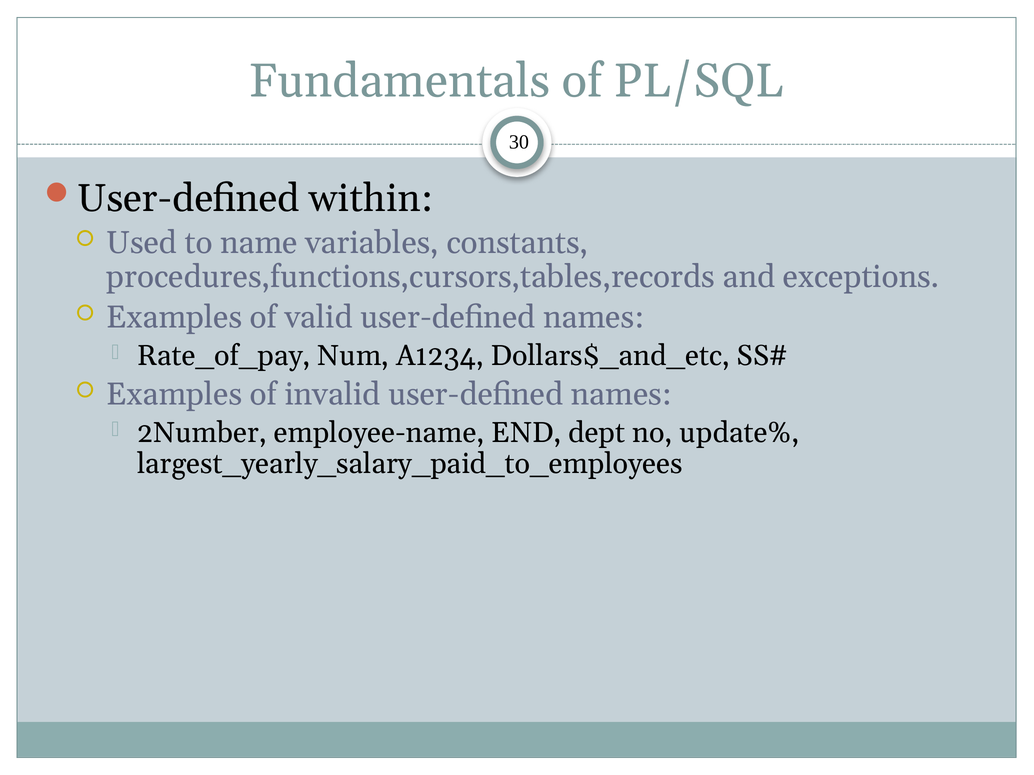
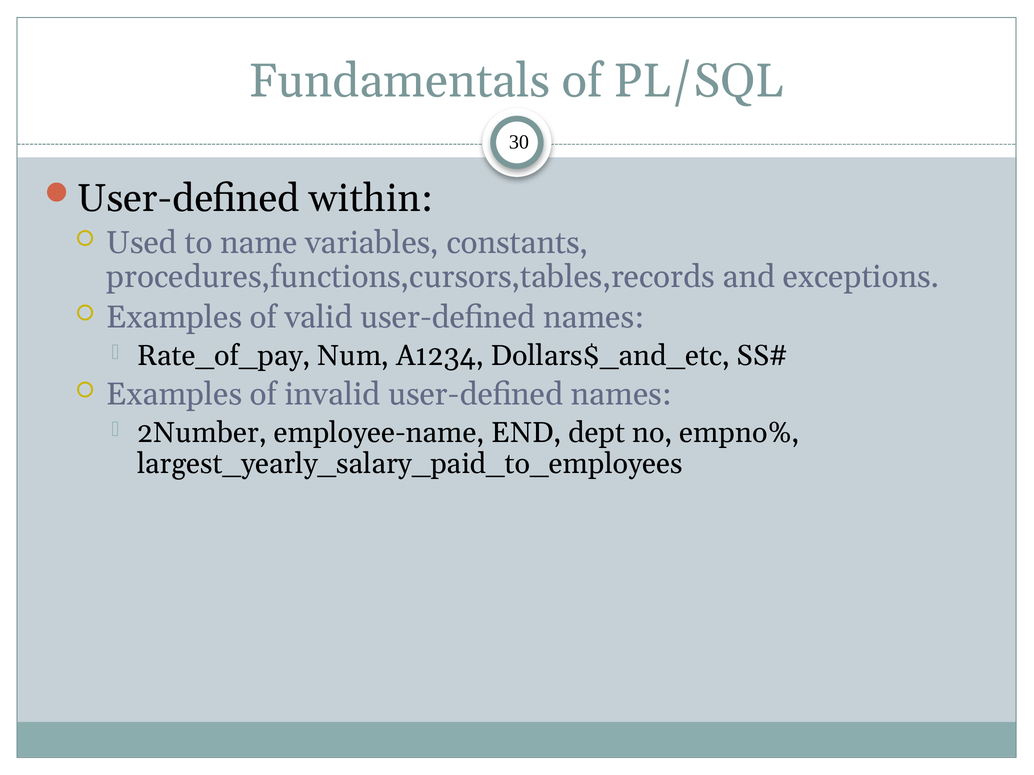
update%: update% -> empno%
